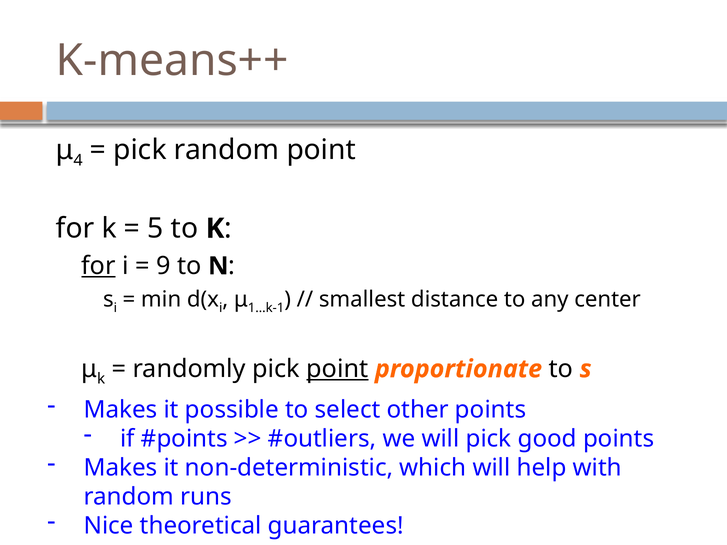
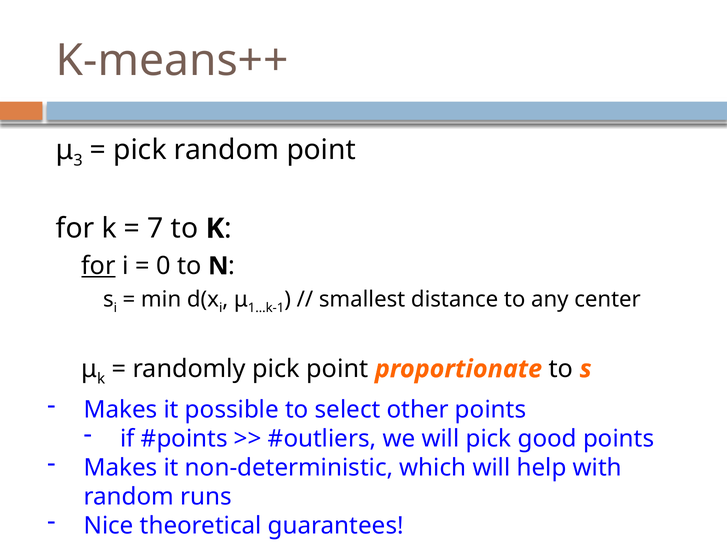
4: 4 -> 3
5: 5 -> 7
9: 9 -> 0
point at (337, 369) underline: present -> none
